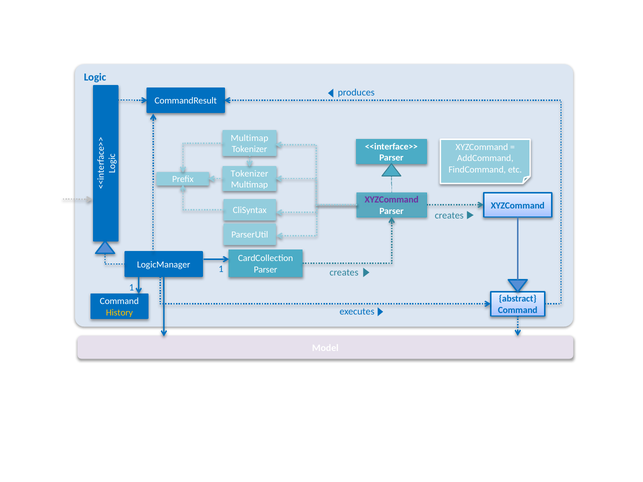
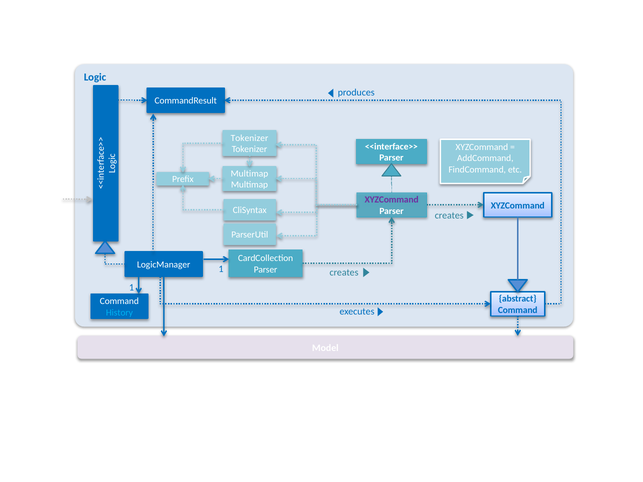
Multimap at (250, 138): Multimap -> Tokenizer
Tokenizer at (249, 174): Tokenizer -> Multimap
History colour: yellow -> light blue
